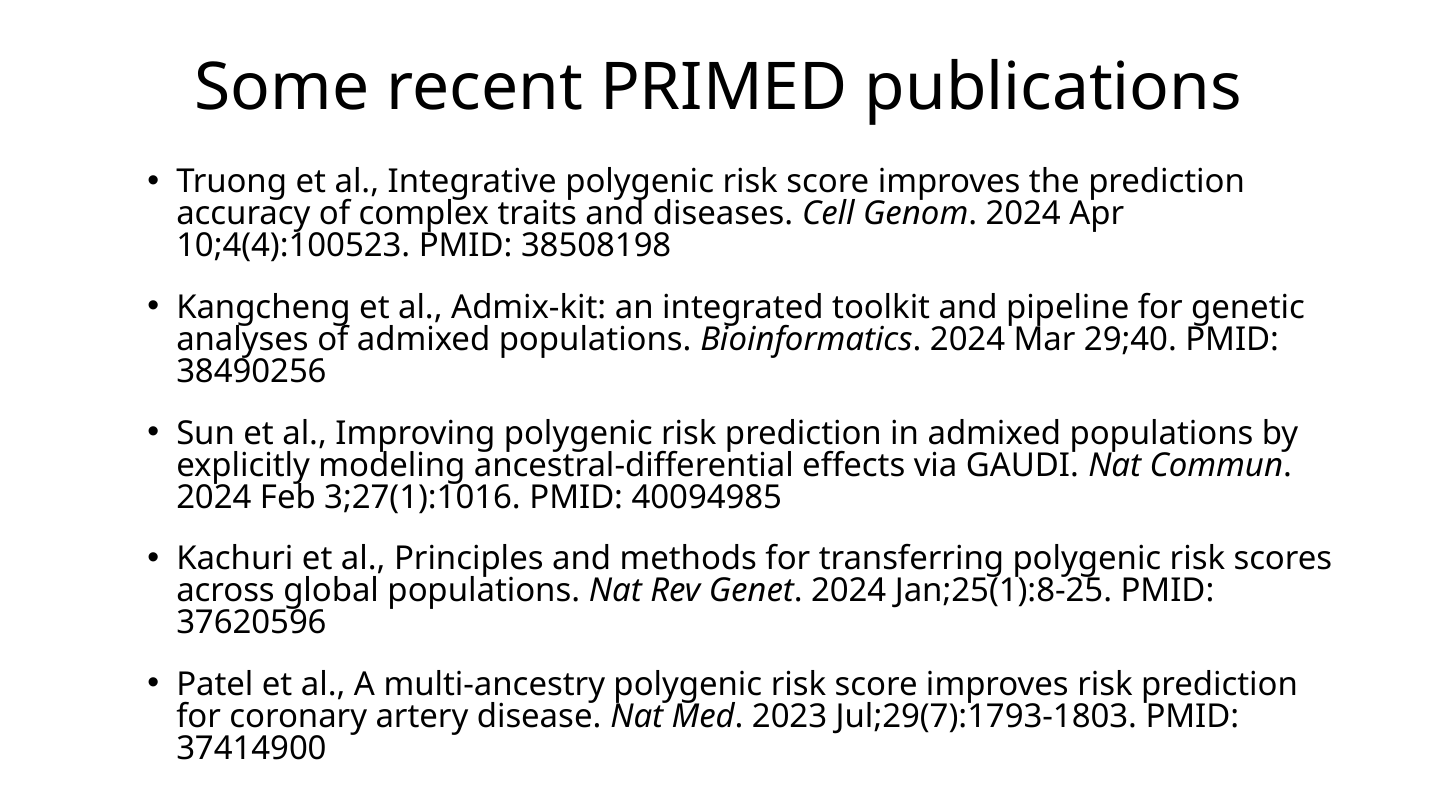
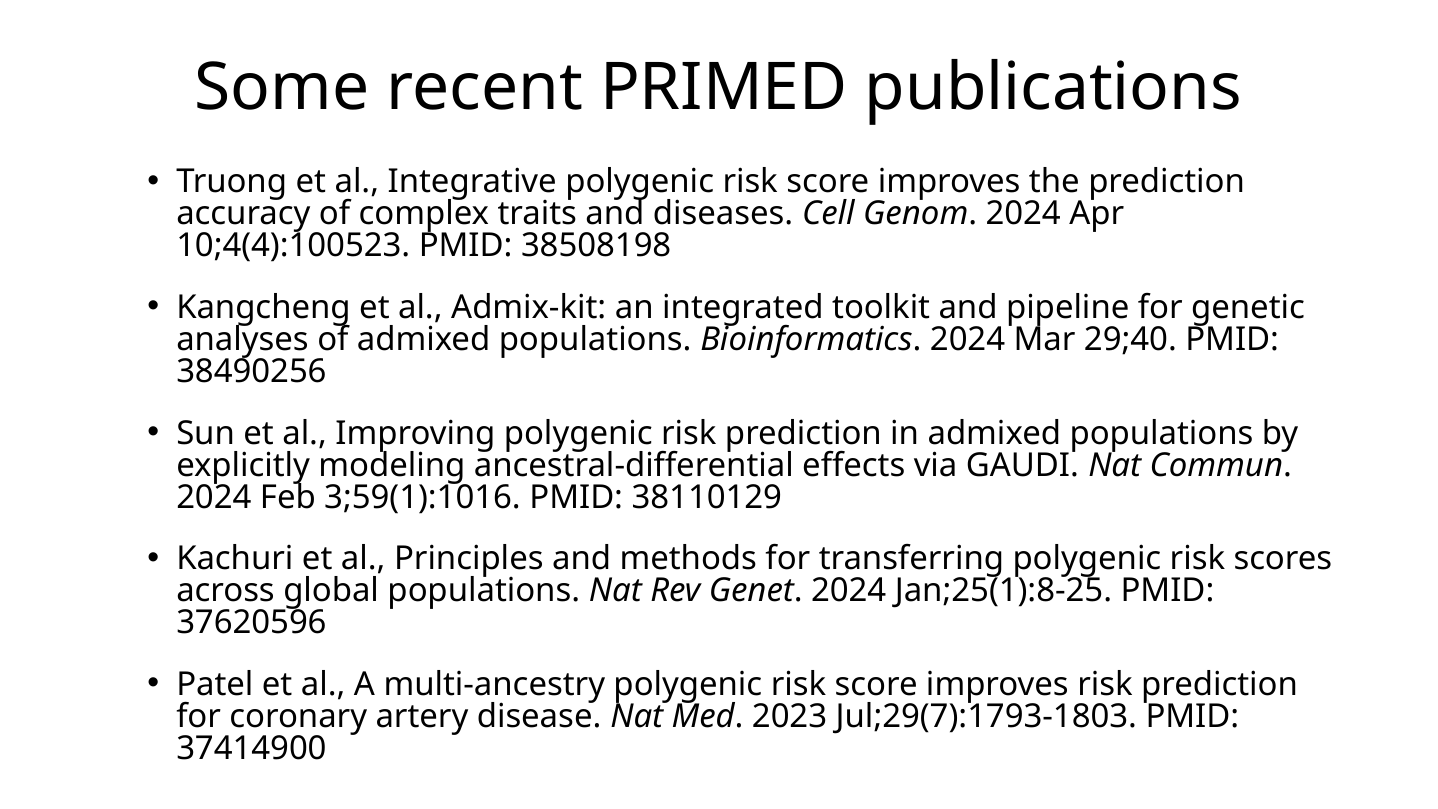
3;27(1):1016: 3;27(1):1016 -> 3;59(1):1016
40094985: 40094985 -> 38110129
